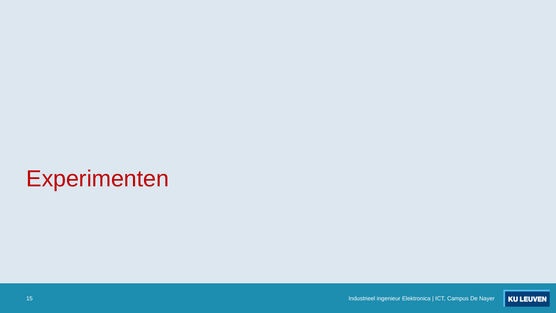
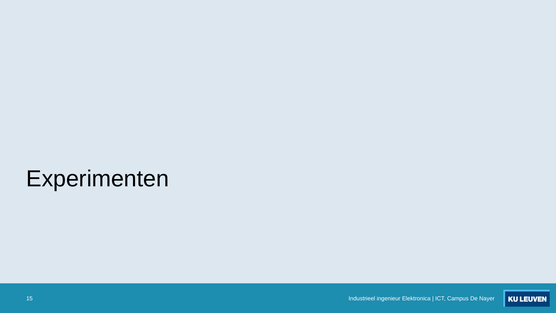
Experimenten colour: red -> black
